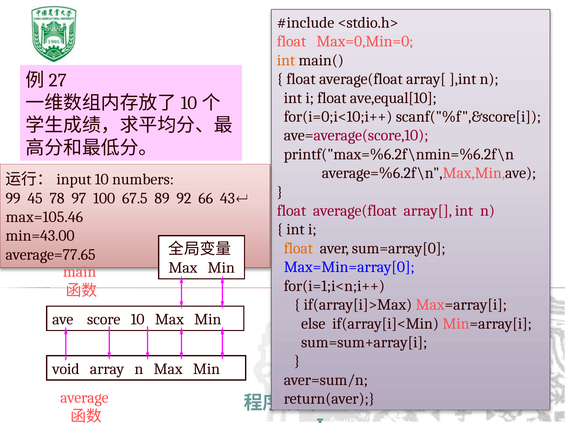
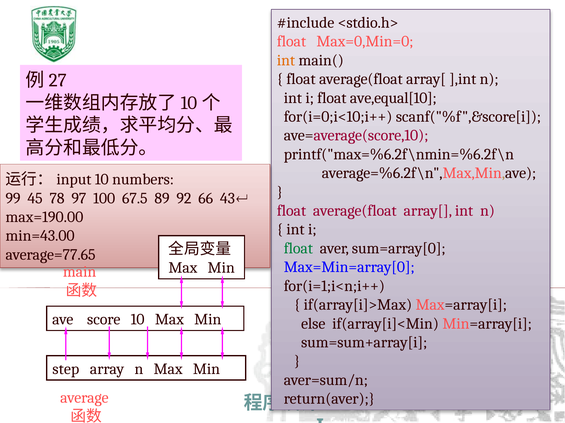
max=105.46: max=105.46 -> max=190.00
float at (298, 249) colour: orange -> green
void: void -> step
